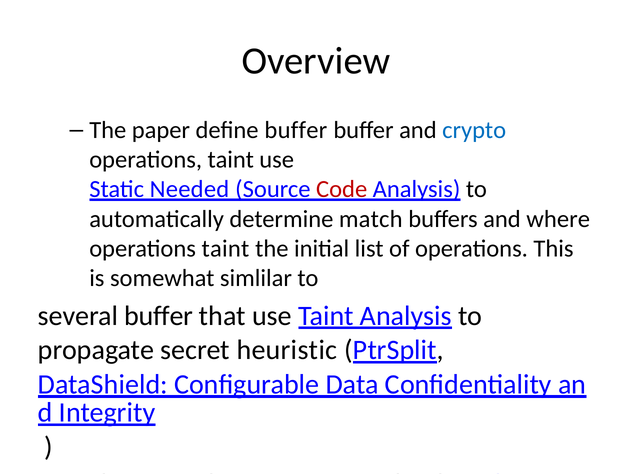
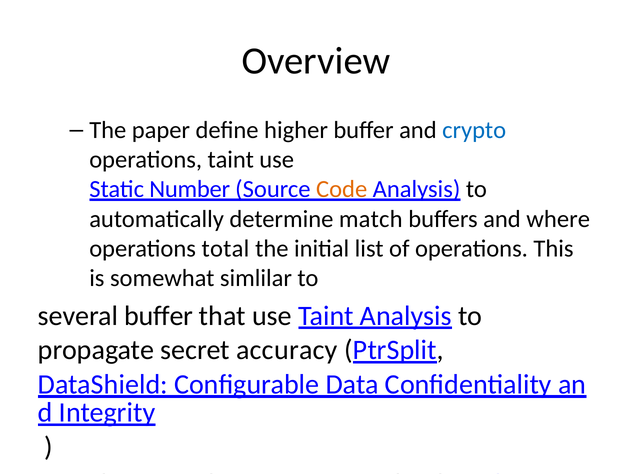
define buffer: buffer -> higher
Needed: Needed -> Number
Code colour: red -> orange
taint at (225, 249): taint -> total
heuristic: heuristic -> accuracy
